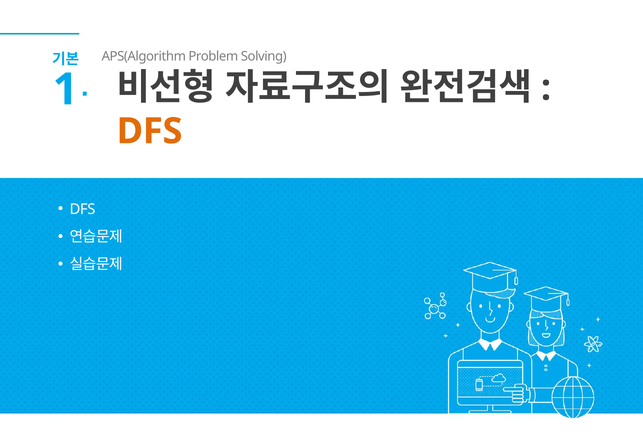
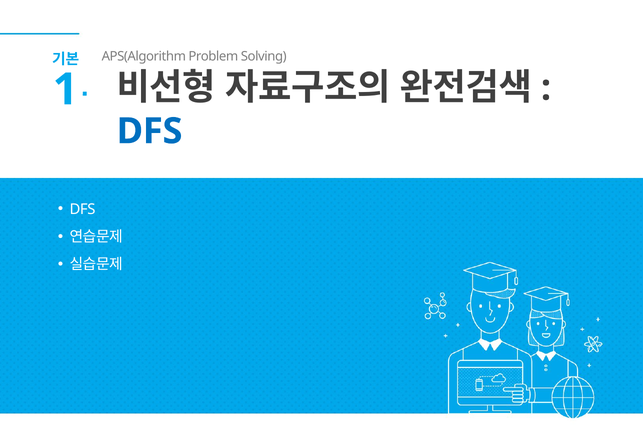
DFS at (150, 131) colour: orange -> blue
